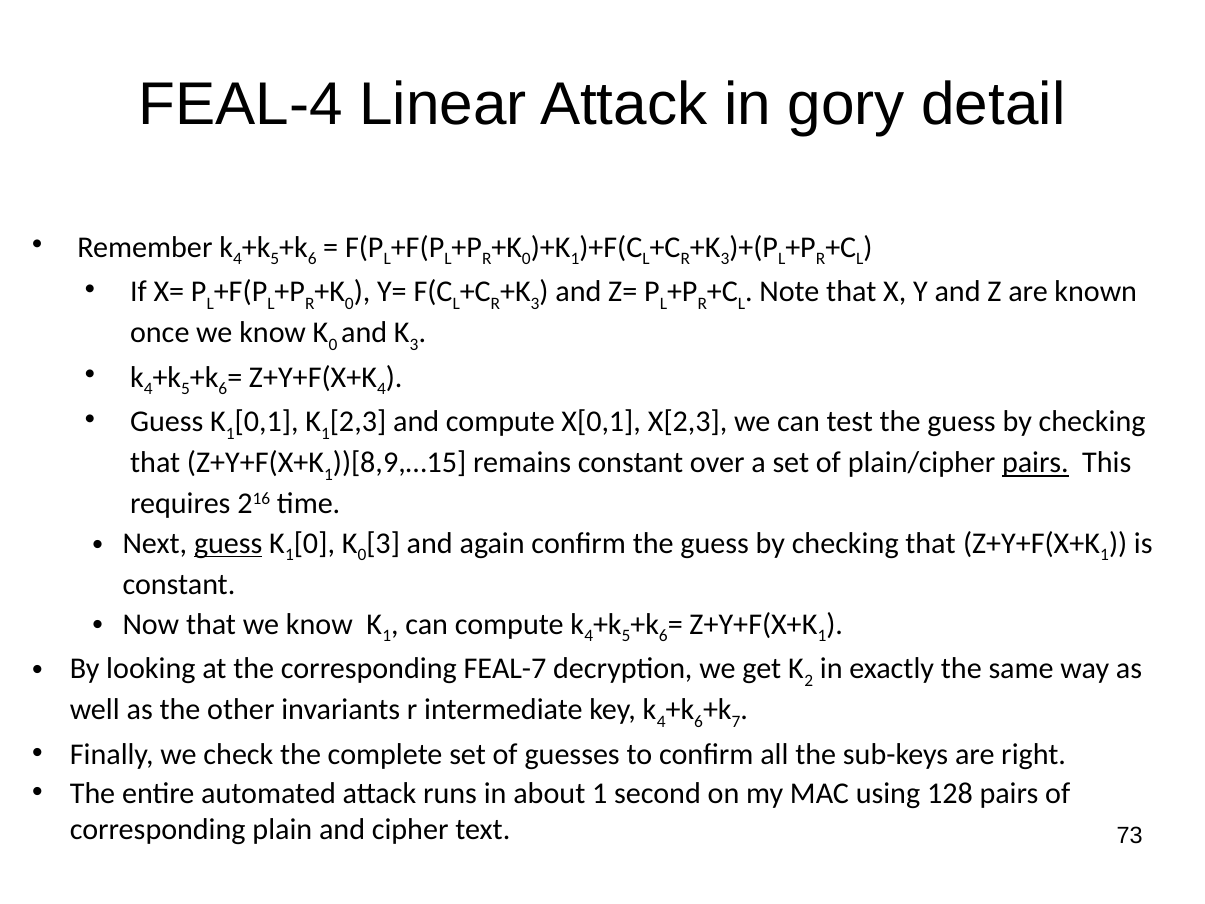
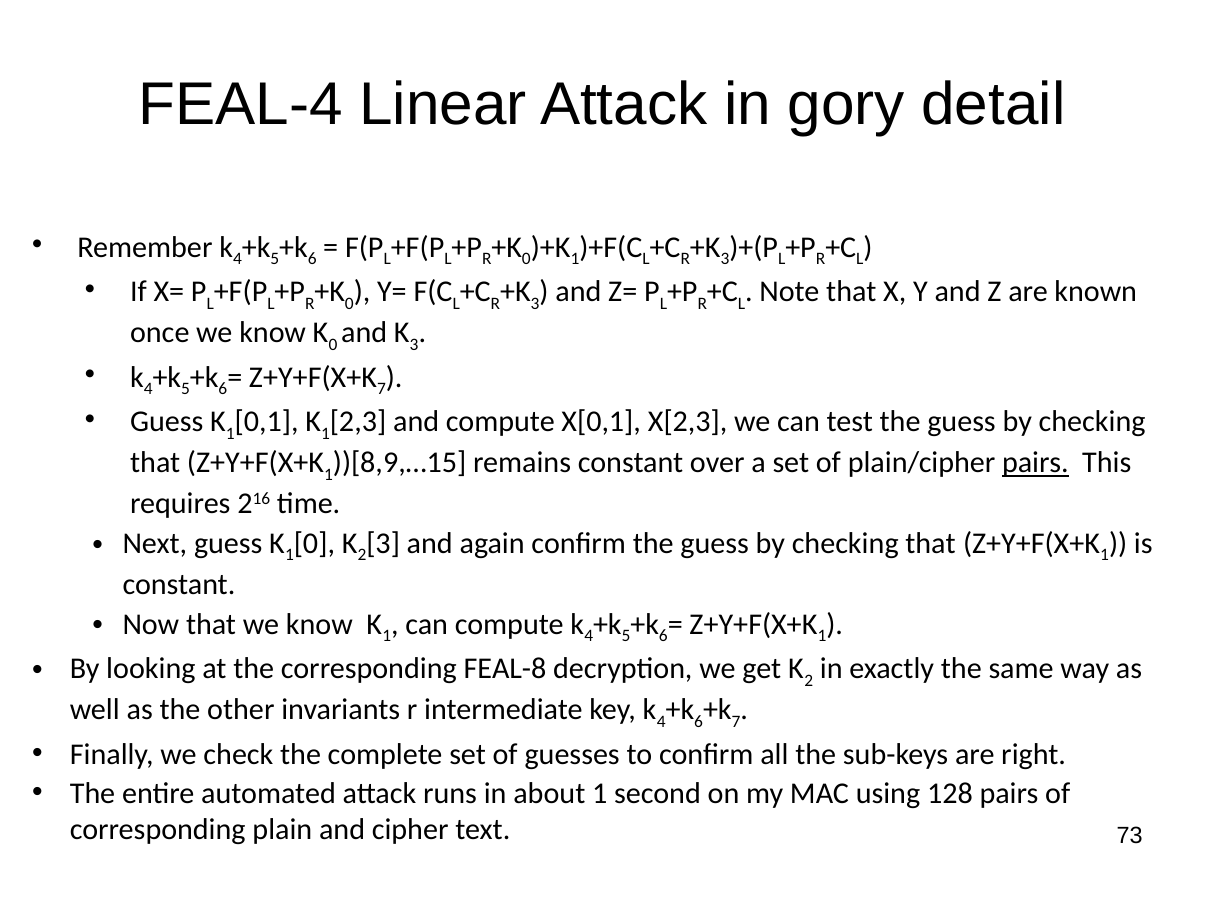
4 at (382, 389): 4 -> 7
guess at (228, 543) underline: present -> none
0 at (362, 555): 0 -> 2
FEAL-7: FEAL-7 -> FEAL-8
